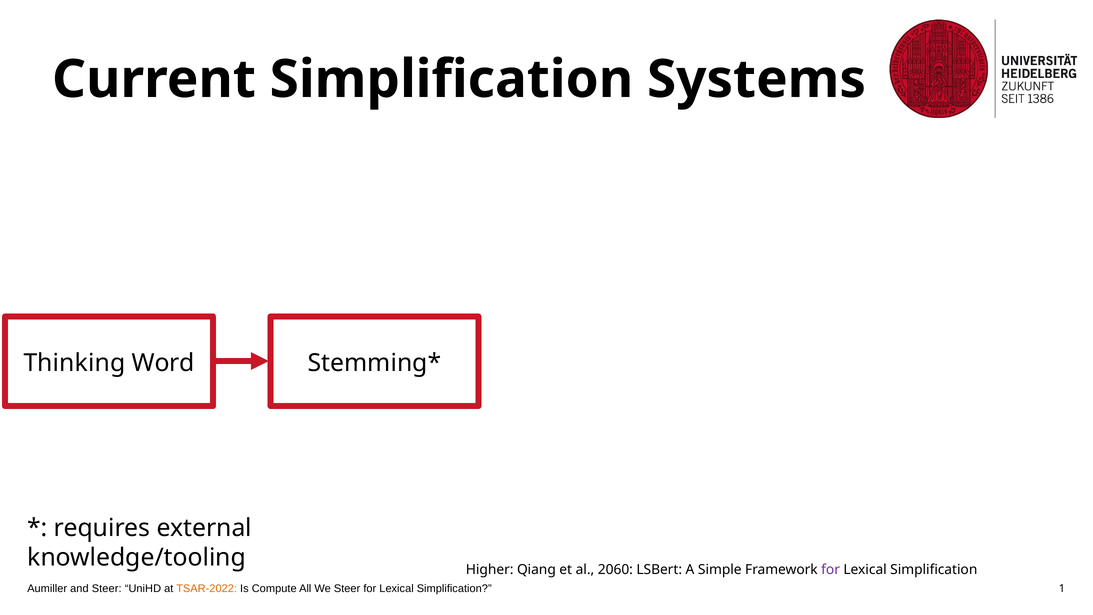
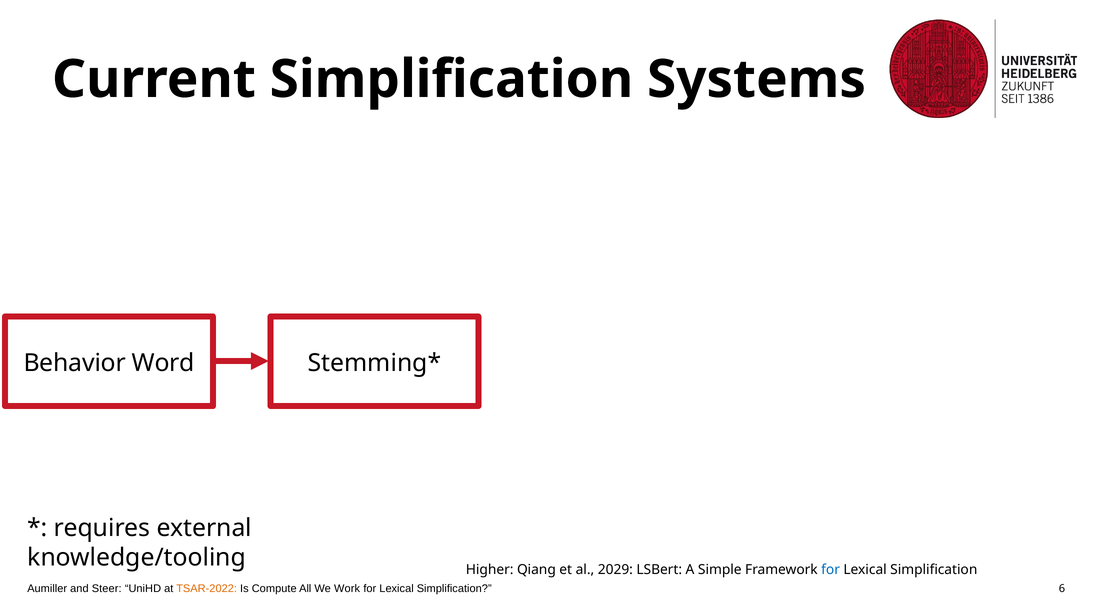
Thinking: Thinking -> Behavior
2060: 2060 -> 2029
for at (831, 569) colour: purple -> blue
We Steer: Steer -> Work
1: 1 -> 6
